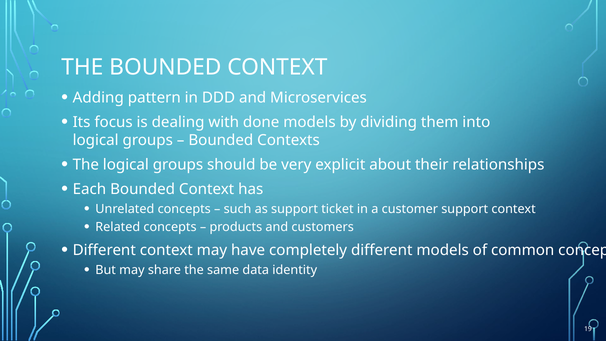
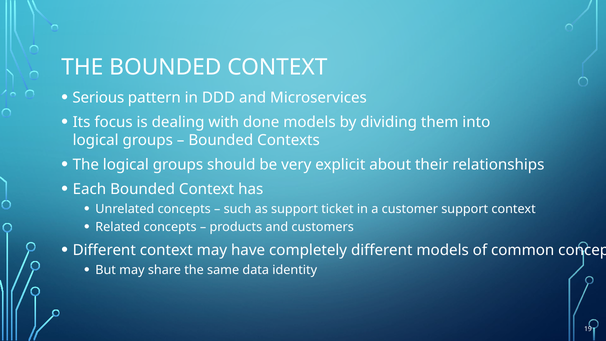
Adding: Adding -> Serious
